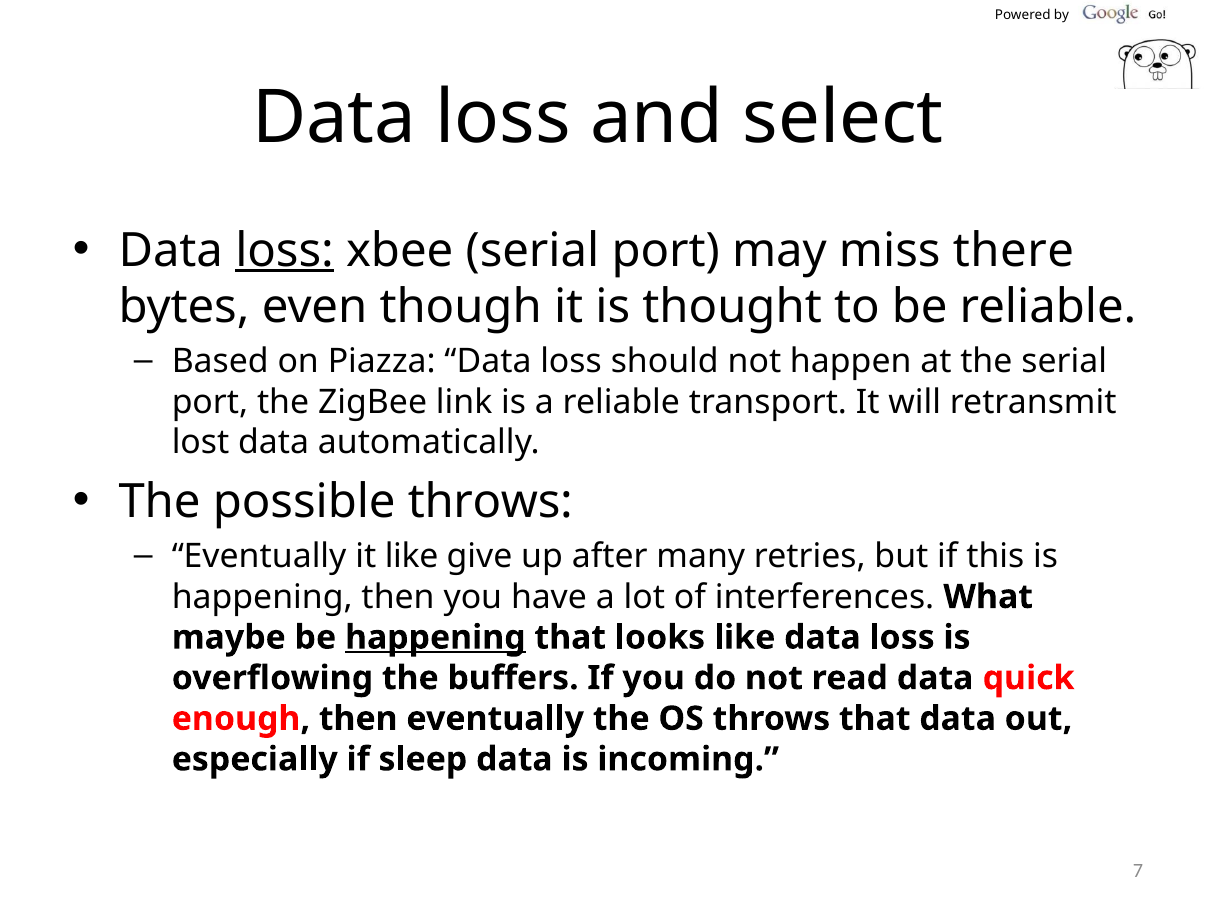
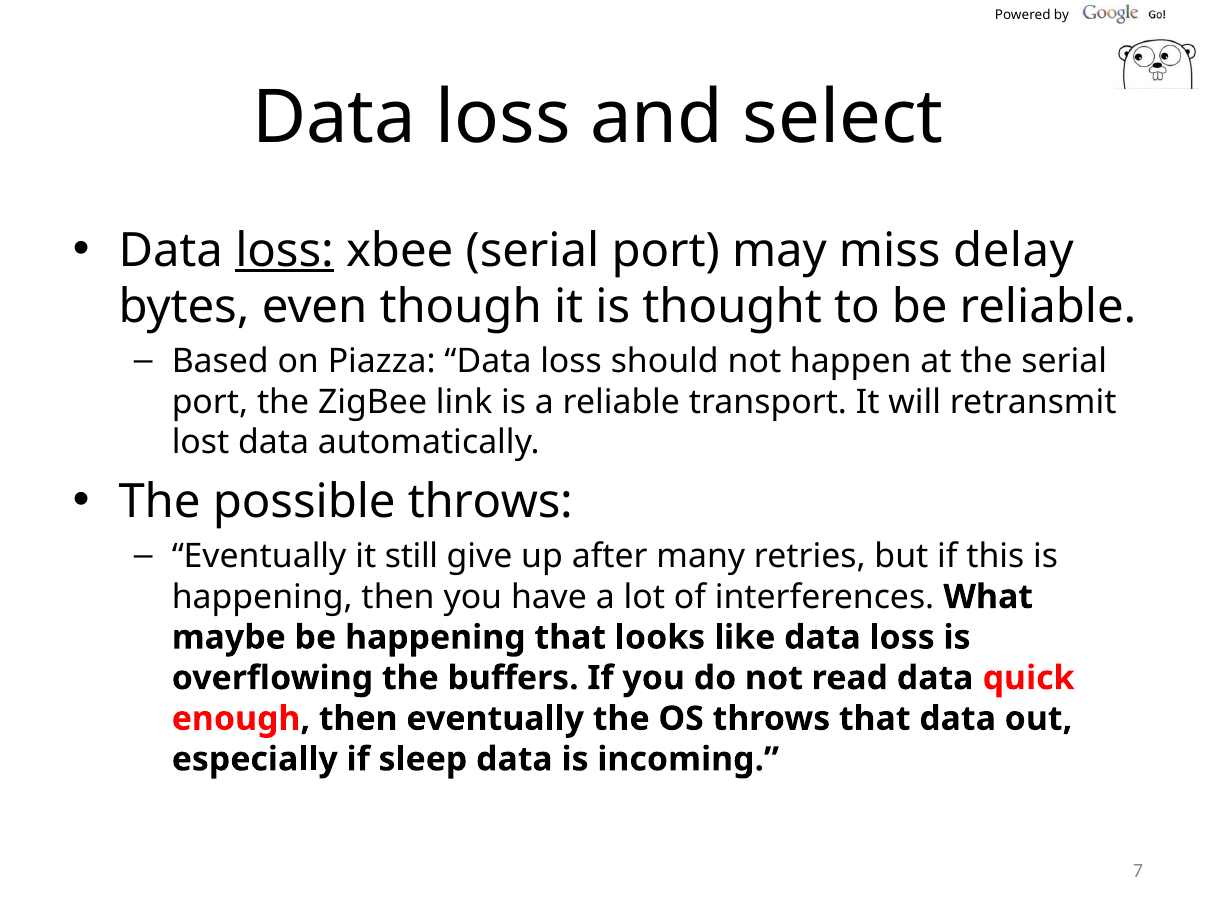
there: there -> delay
it like: like -> still
happening at (435, 637) underline: present -> none
